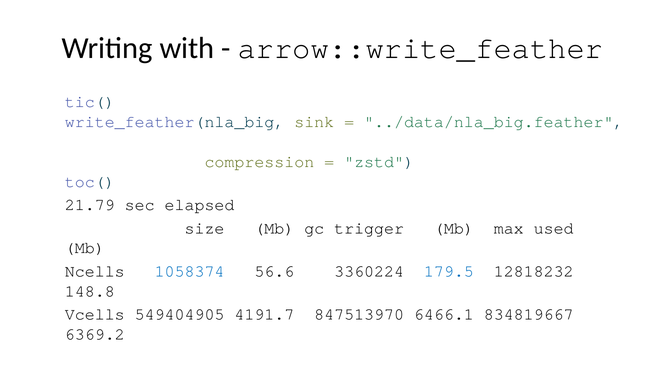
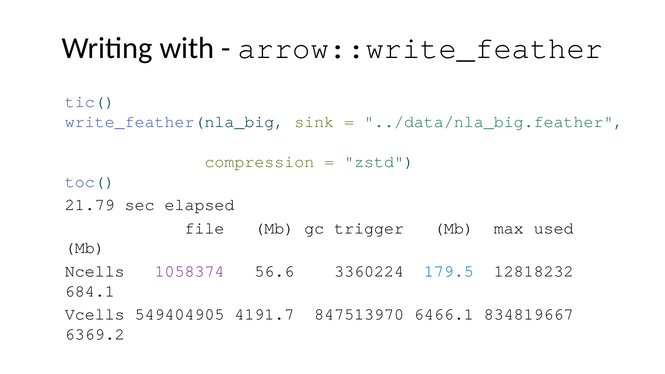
size: size -> file
1058374 colour: blue -> purple
148.8: 148.8 -> 684.1
